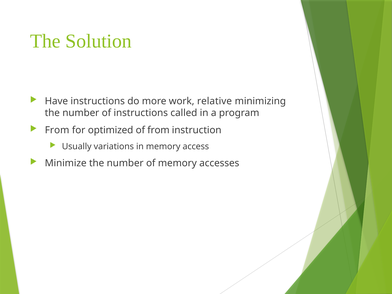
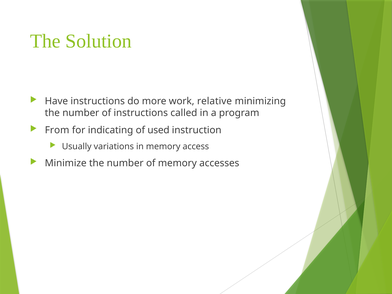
optimized: optimized -> indicating
of from: from -> used
